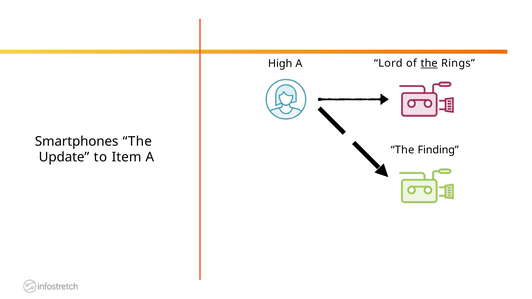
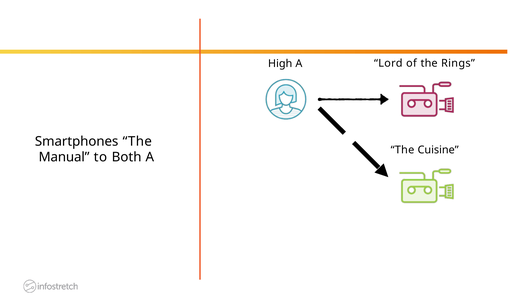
the at (429, 63) underline: present -> none
Finding: Finding -> Cuisine
Update: Update -> Manual
Item: Item -> Both
